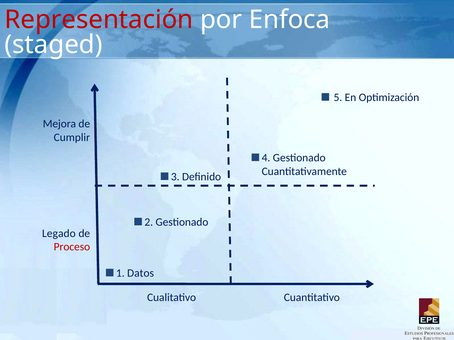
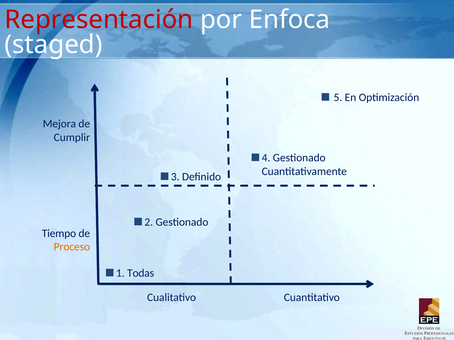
Legado: Legado -> Tiempo
Proceso colour: red -> orange
Datos: Datos -> Todas
